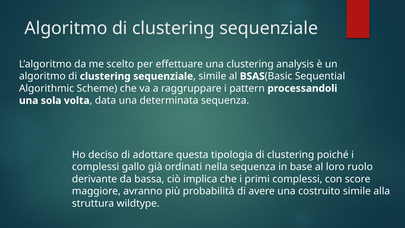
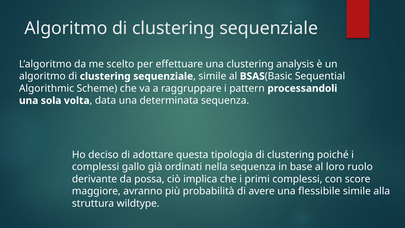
bassa: bassa -> possa
costruito: costruito -> flessibile
